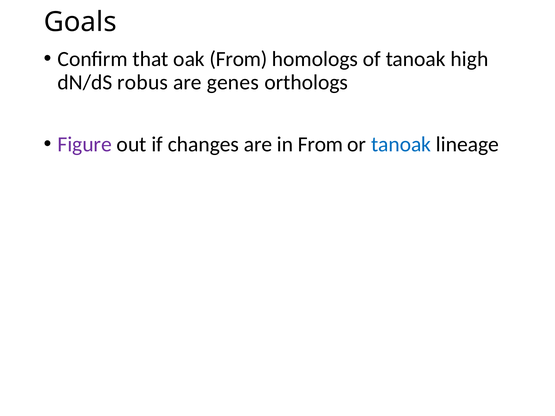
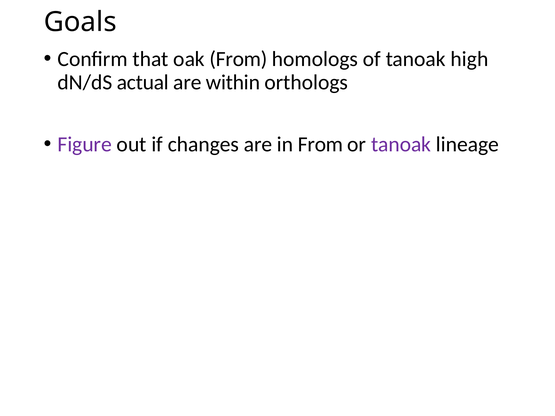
robus: robus -> actual
genes: genes -> within
tanoak at (401, 144) colour: blue -> purple
